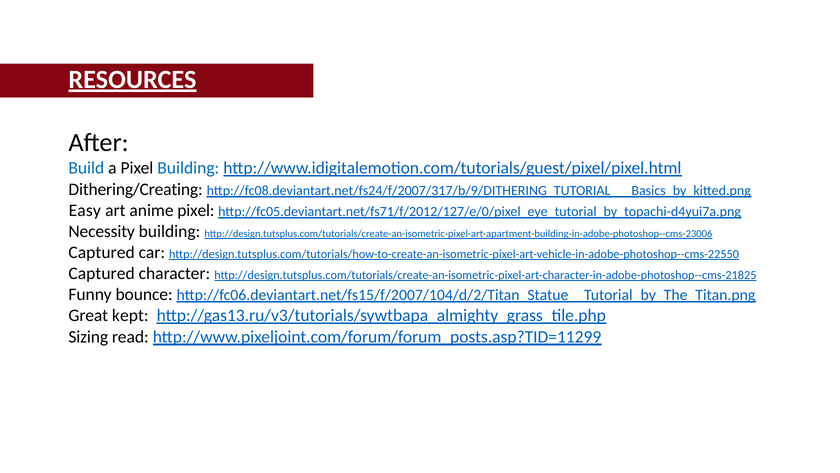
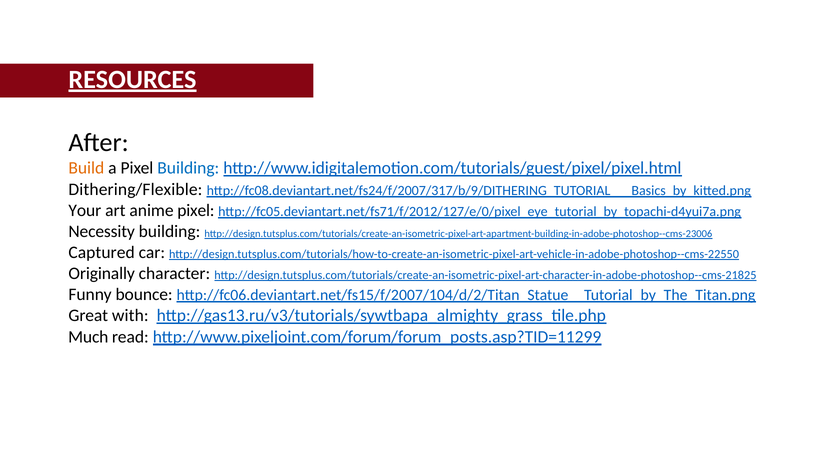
Build colour: blue -> orange
Dithering/Creating: Dithering/Creating -> Dithering/Flexible
Easy: Easy -> Your
Captured at (102, 273): Captured -> Originally
kept: kept -> with
Sizing: Sizing -> Much
